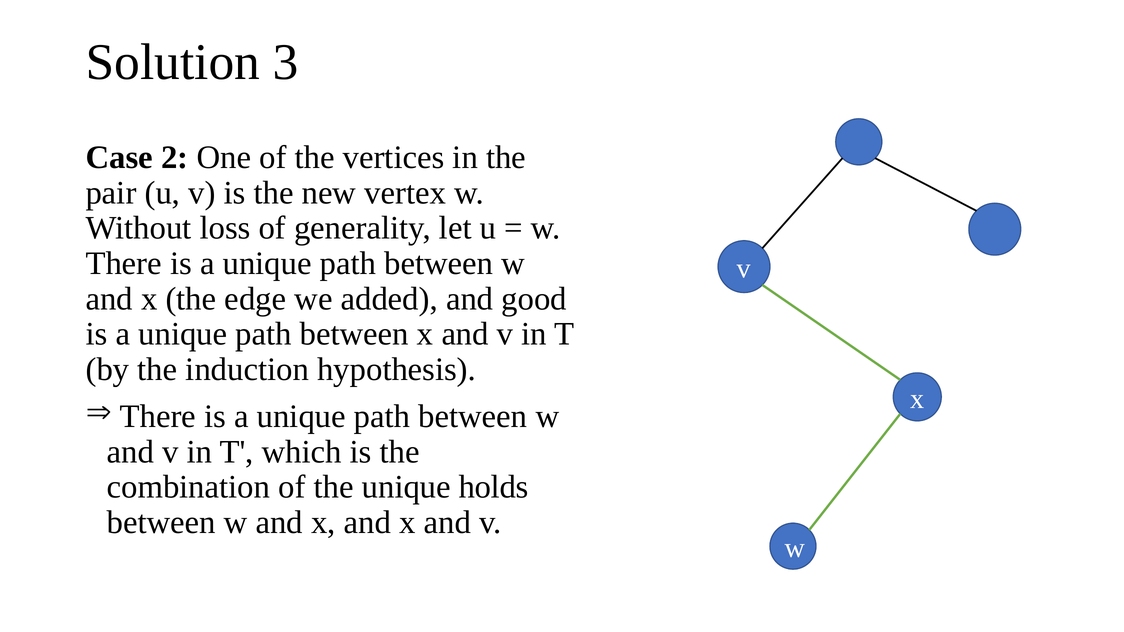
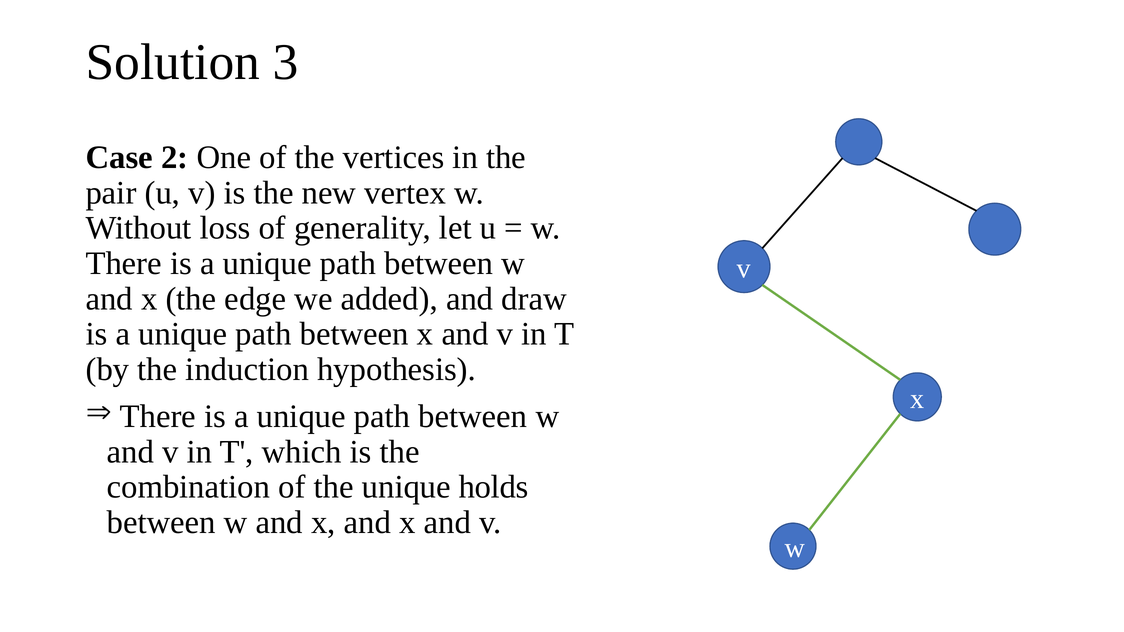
good: good -> draw
